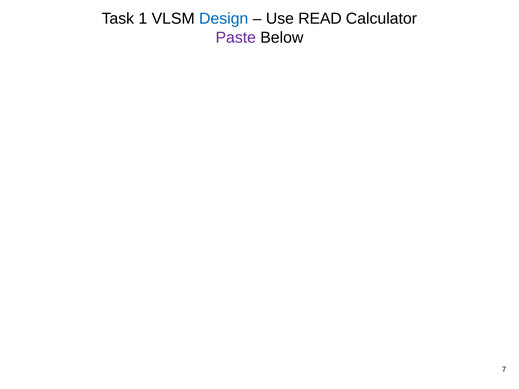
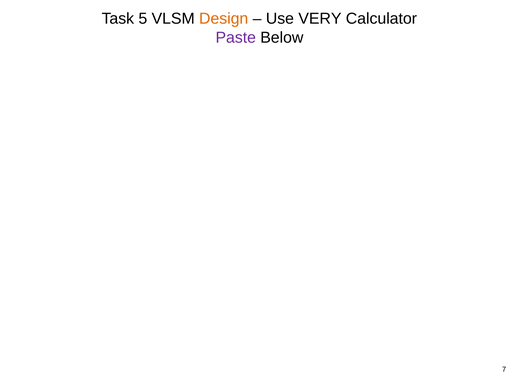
1: 1 -> 5
Design colour: blue -> orange
READ: READ -> VERY
